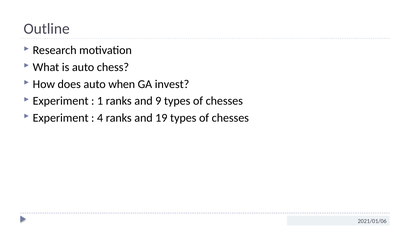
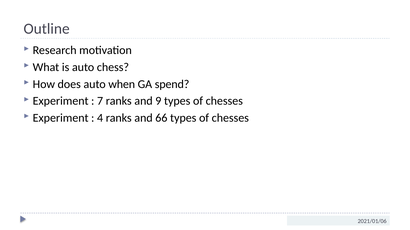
invest: invest -> spend
1: 1 -> 7
19: 19 -> 66
